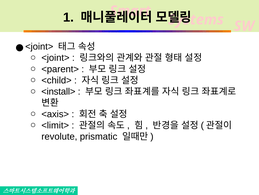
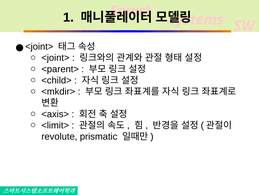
<install>: <install> -> <mkdir>
